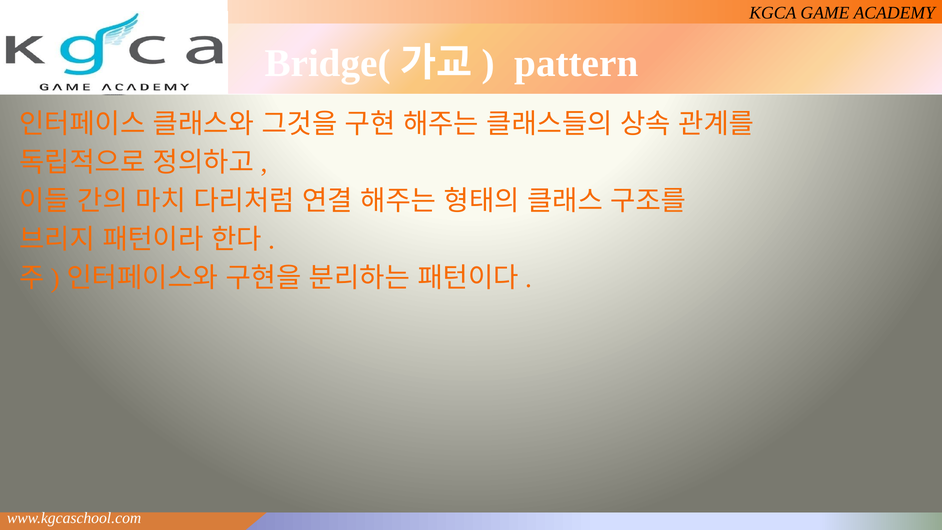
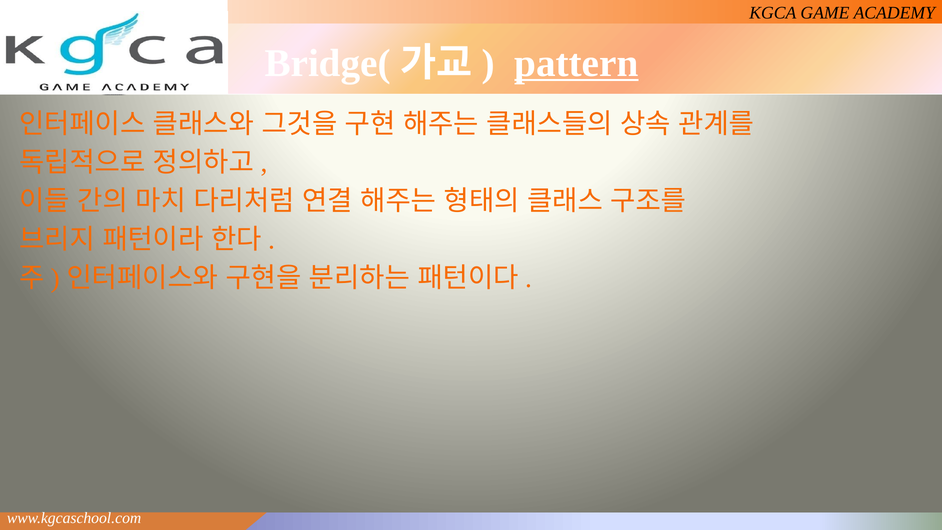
pattern underline: none -> present
